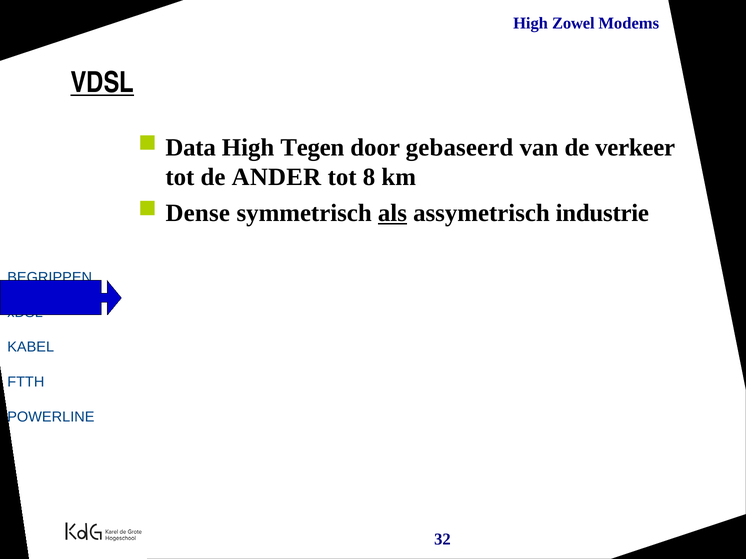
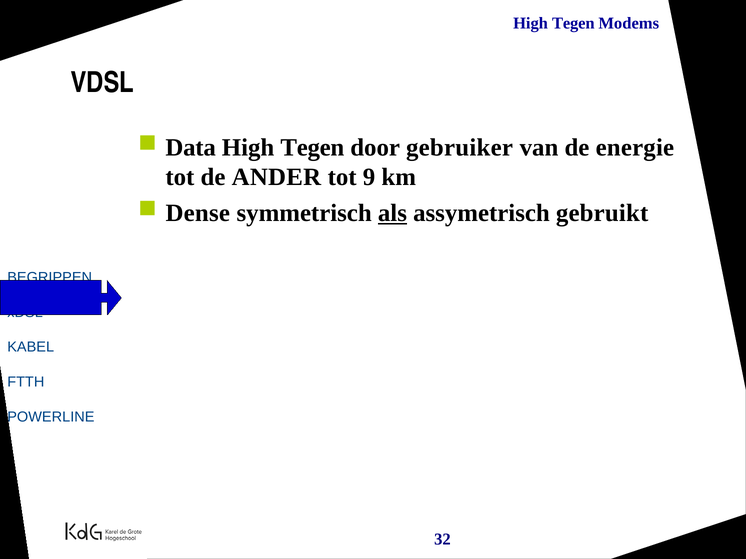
Zowel at (573, 23): Zowel -> Tegen
VDSL underline: present -> none
gebaseerd: gebaseerd -> gebruiker
verkeer: verkeer -> energie
8: 8 -> 9
industrie: industrie -> gebruikt
